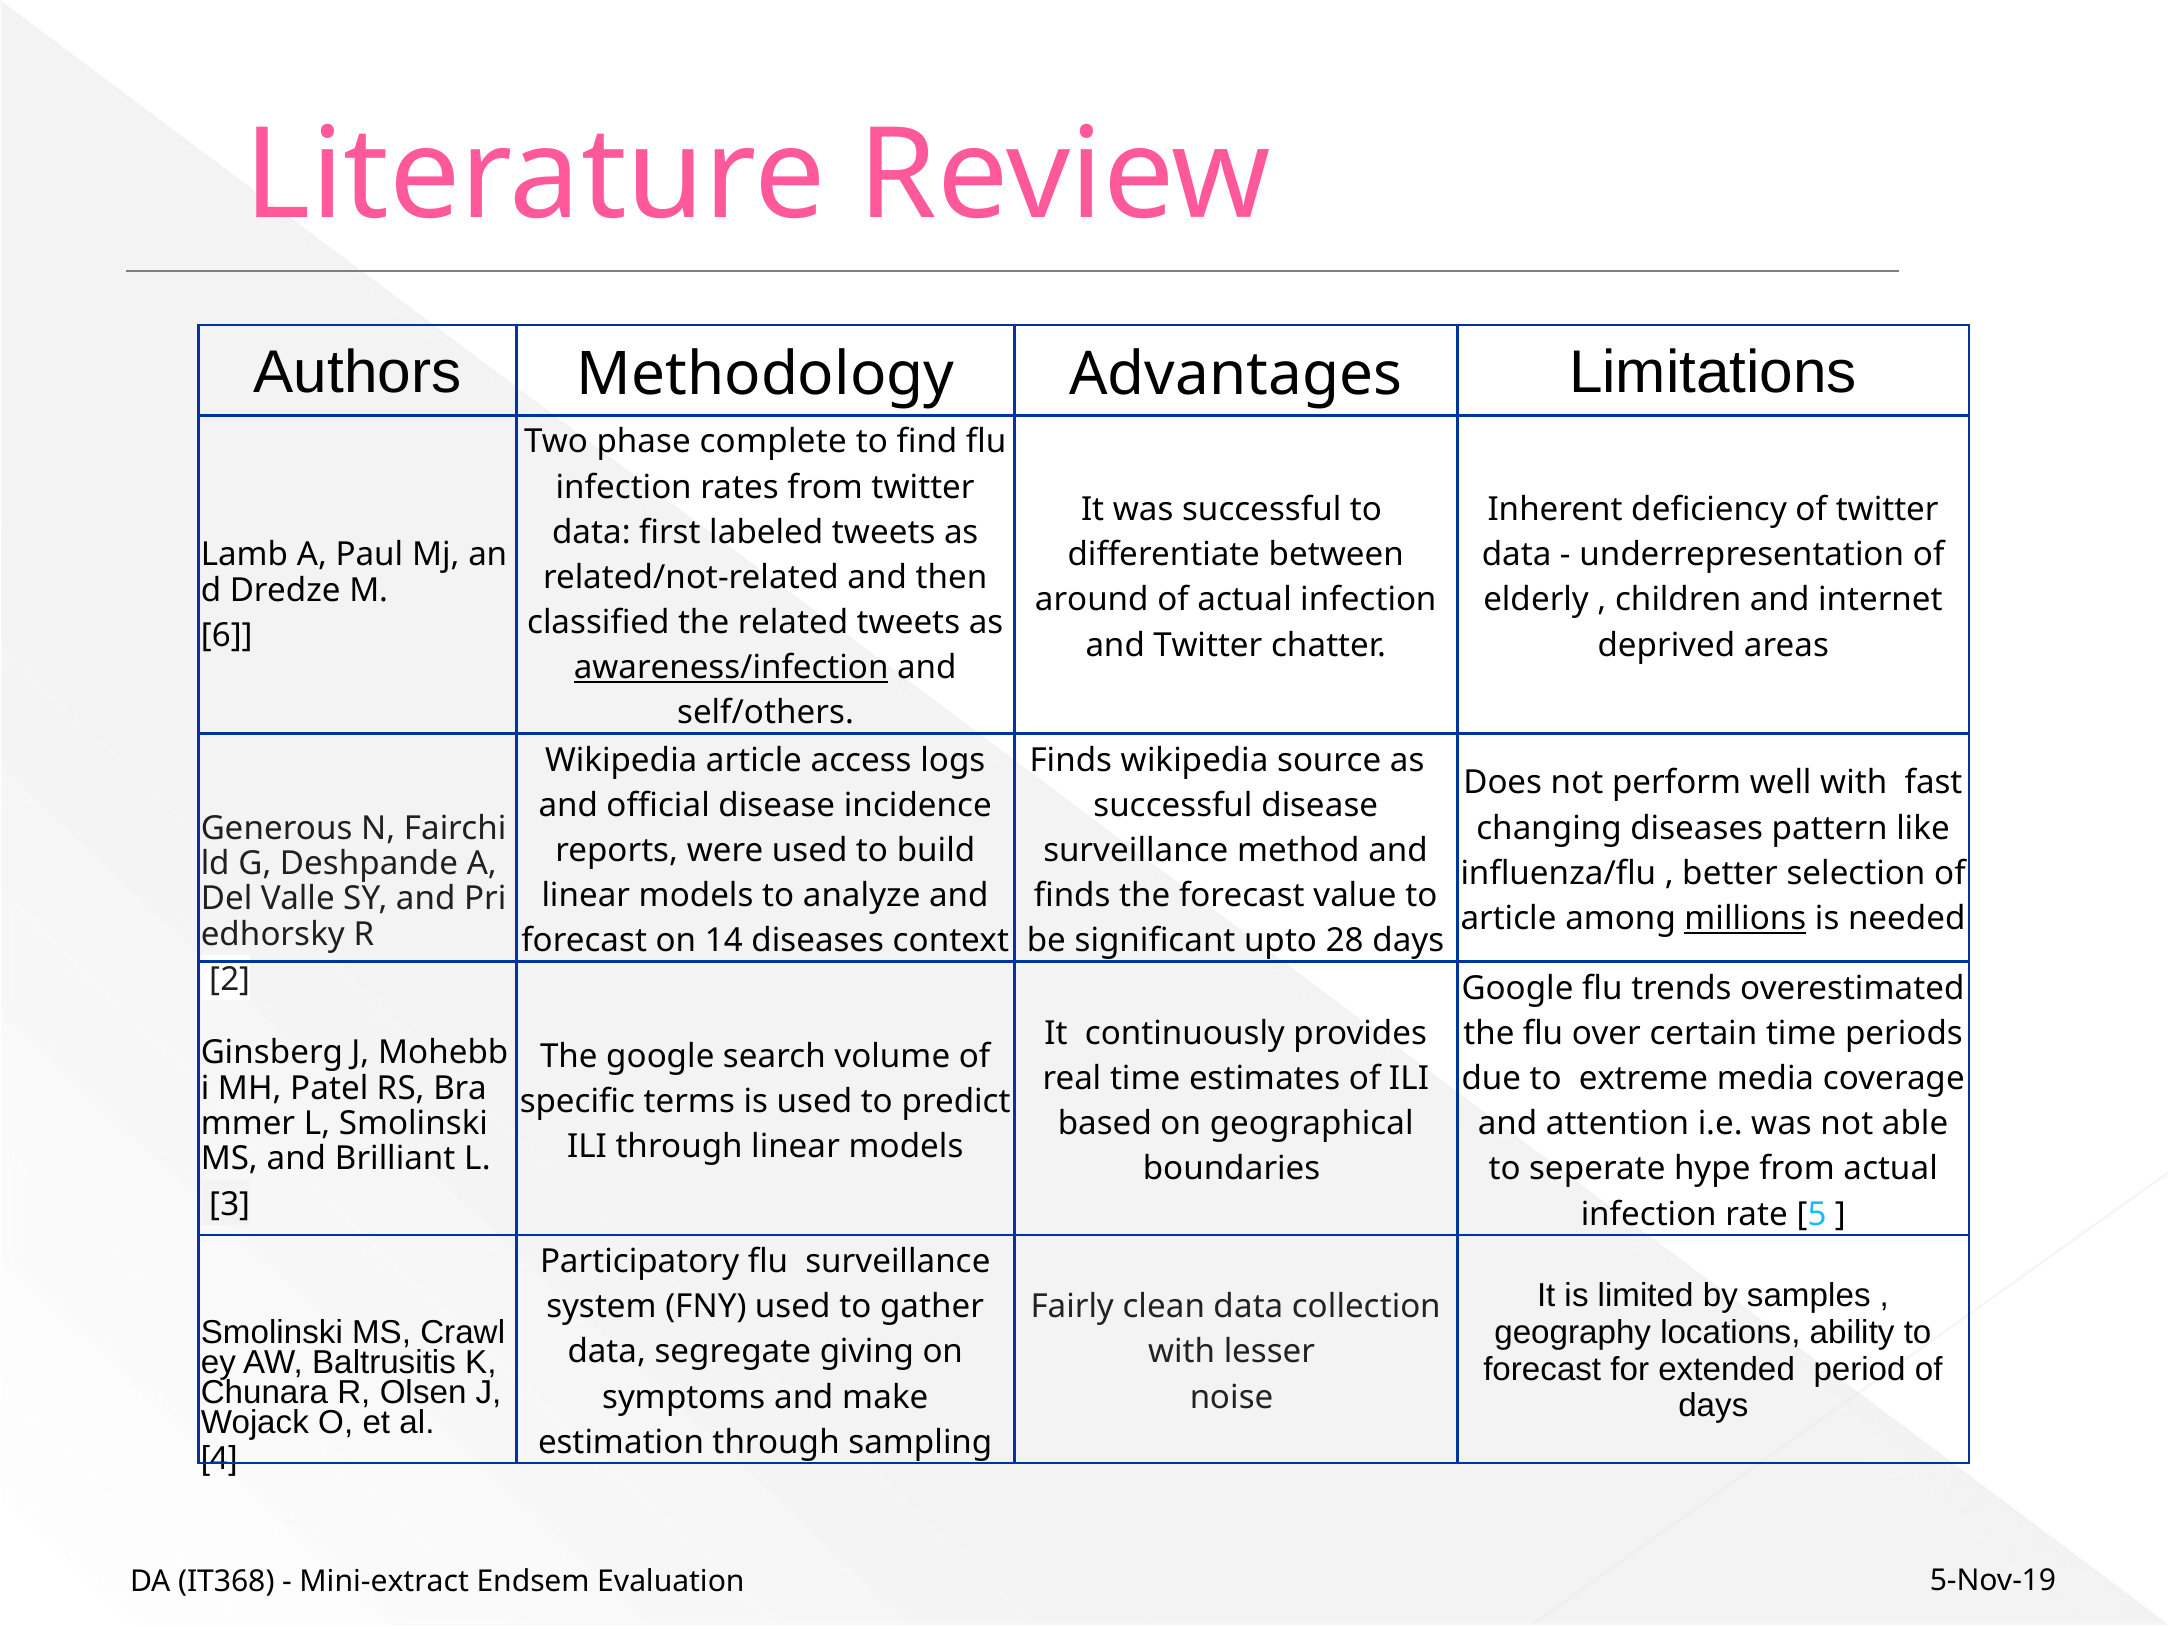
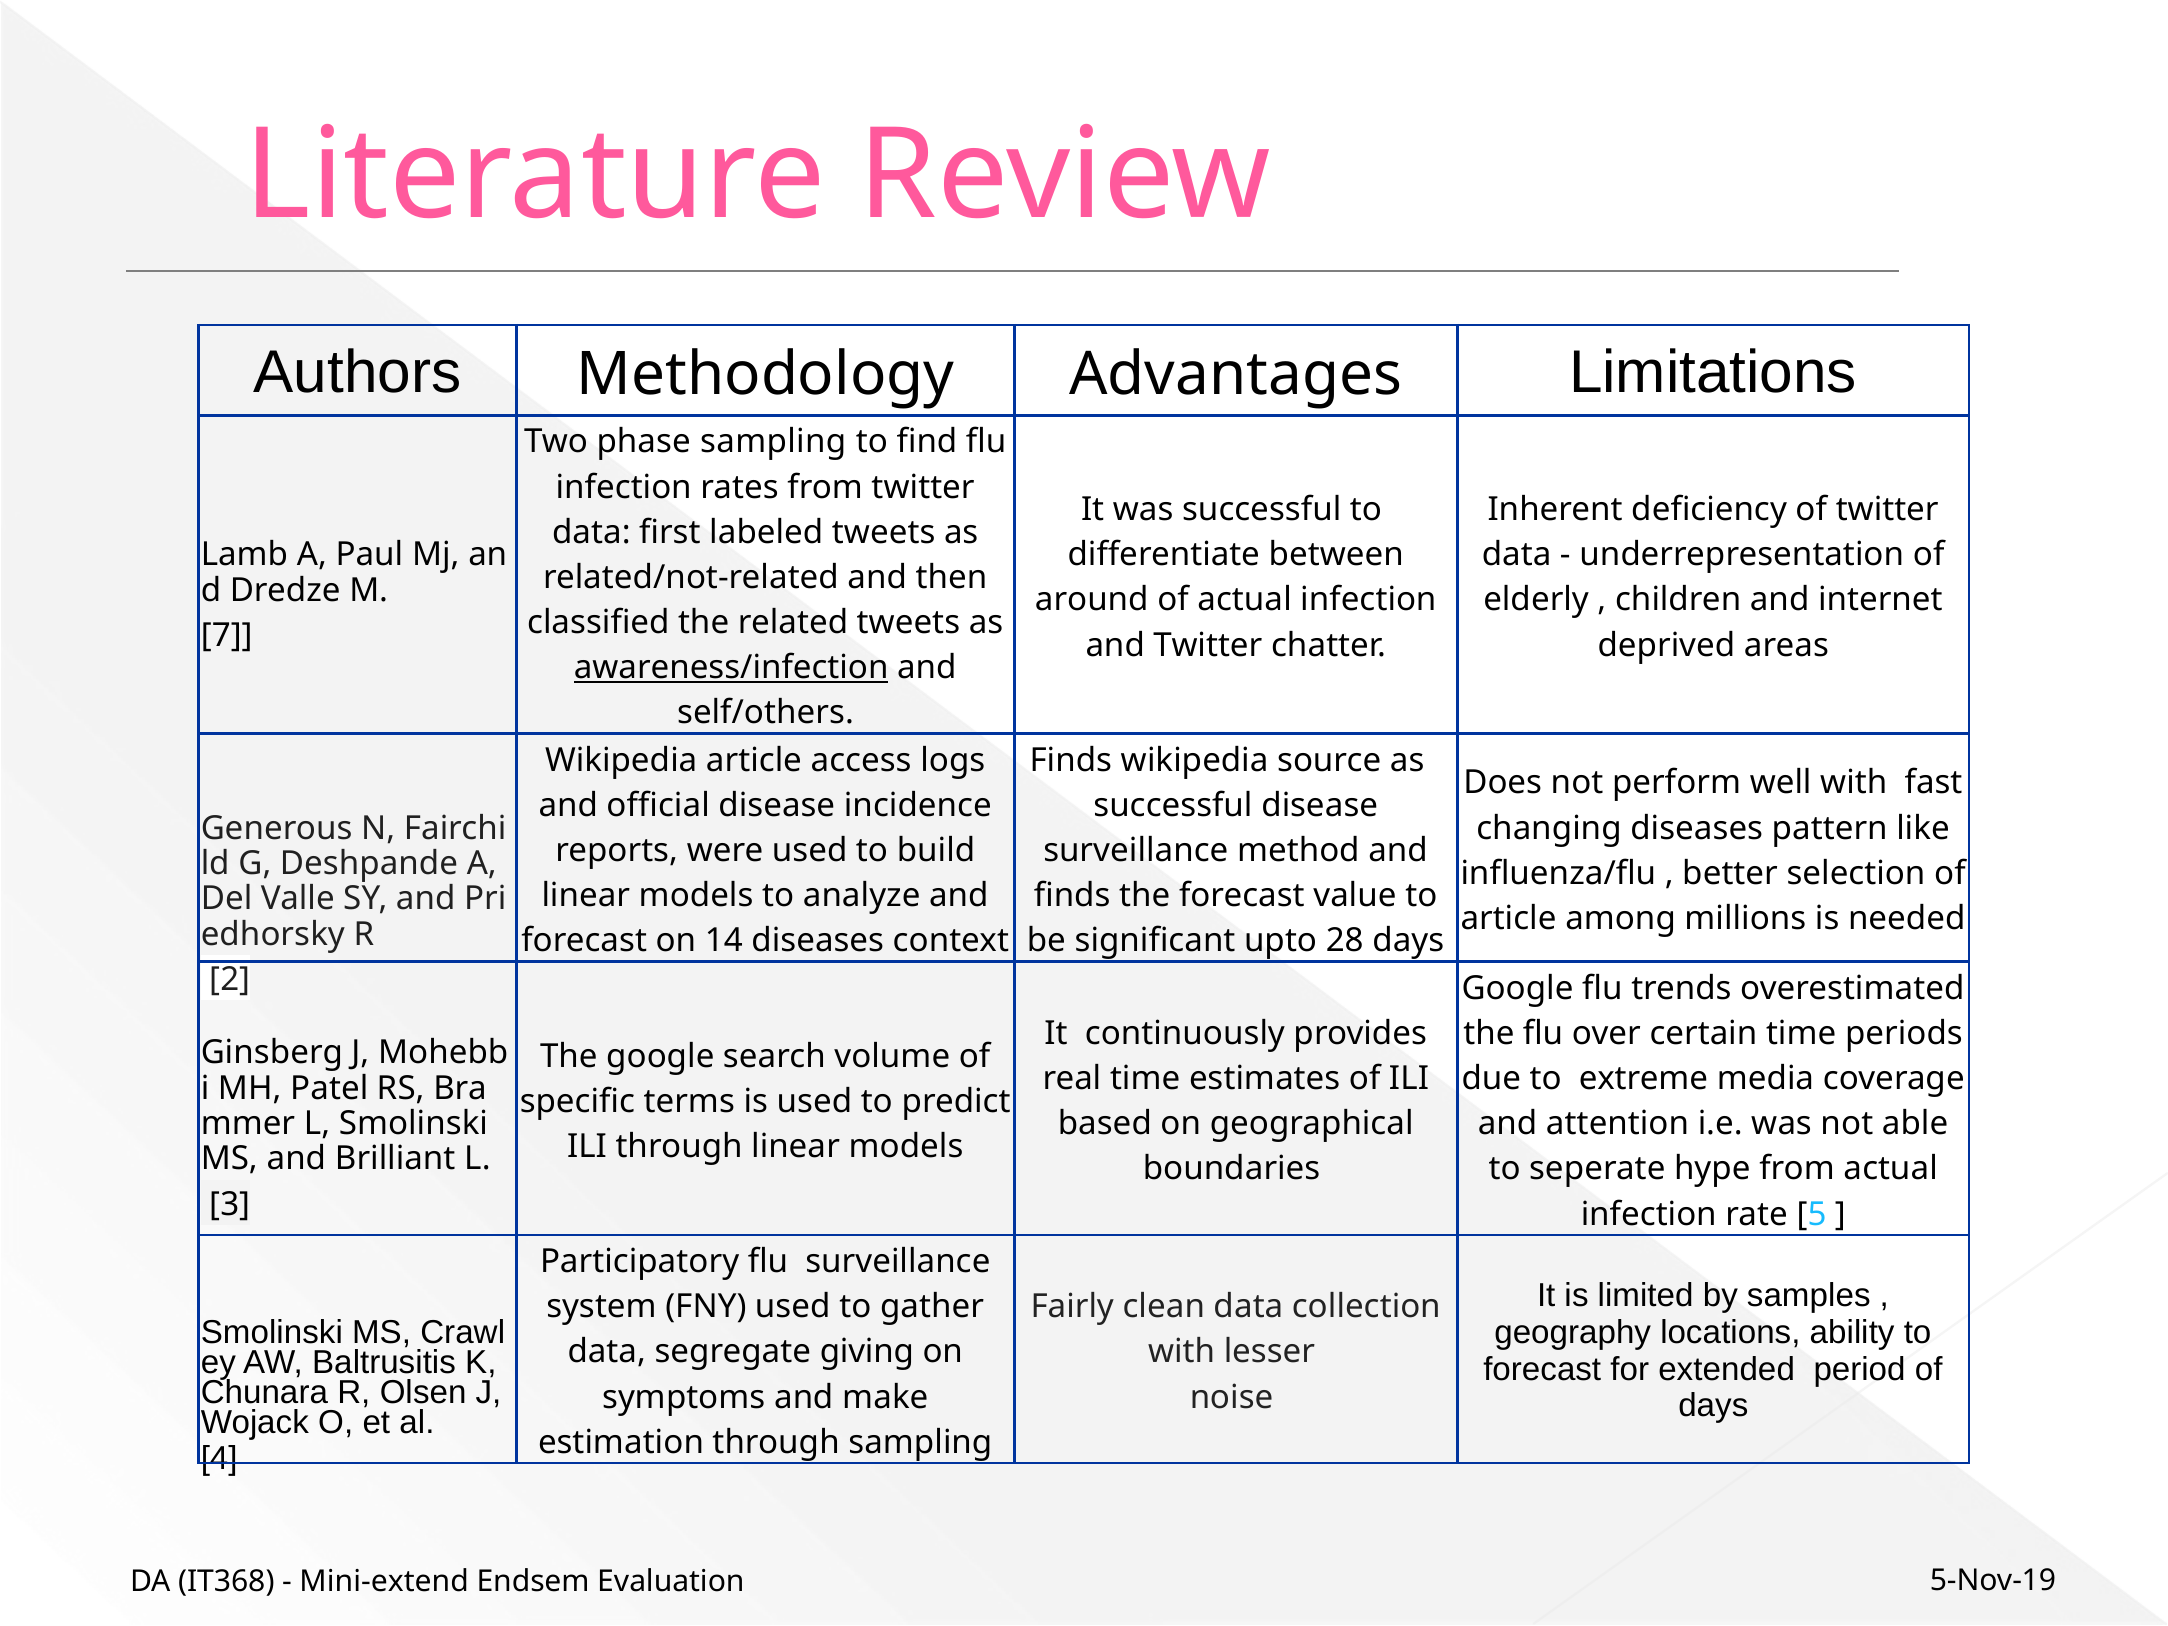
phase complete: complete -> sampling
6: 6 -> 7
millions underline: present -> none
Mini-extract: Mini-extract -> Mini-extend
